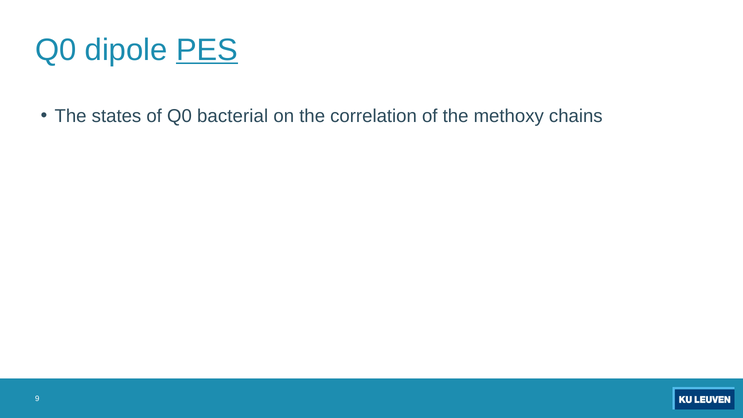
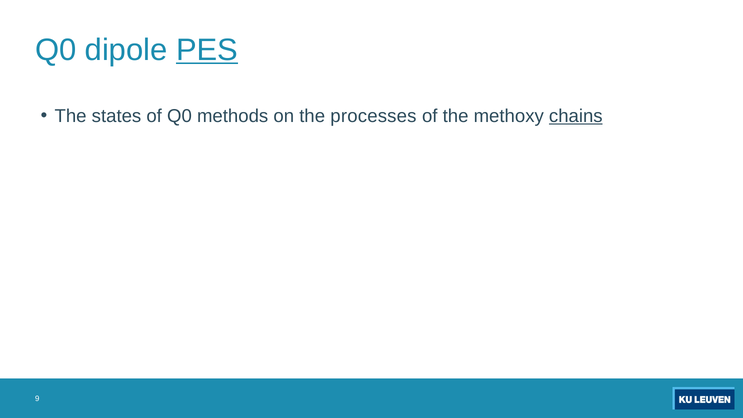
bacterial: bacterial -> methods
correlation: correlation -> processes
chains underline: none -> present
